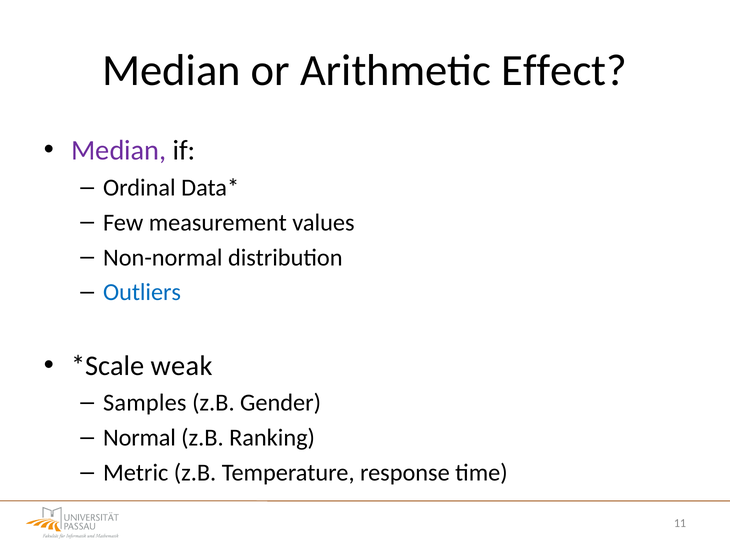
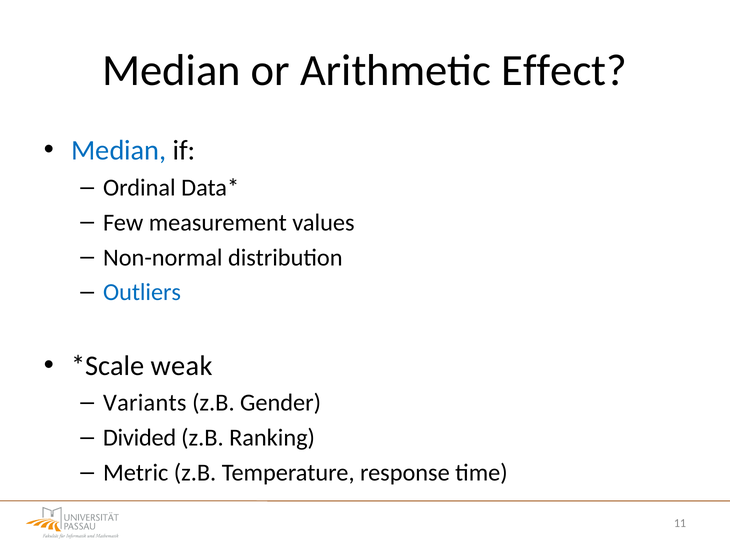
Median at (119, 150) colour: purple -> blue
Samples: Samples -> Variants
Normal: Normal -> Divided
